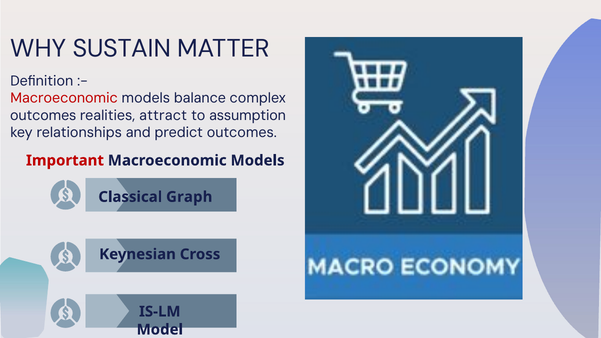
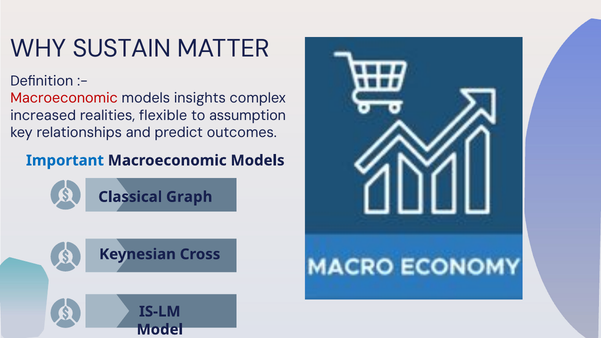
balance: balance -> insights
outcomes at (43, 115): outcomes -> increased
attract: attract -> flexible
Important colour: red -> blue
